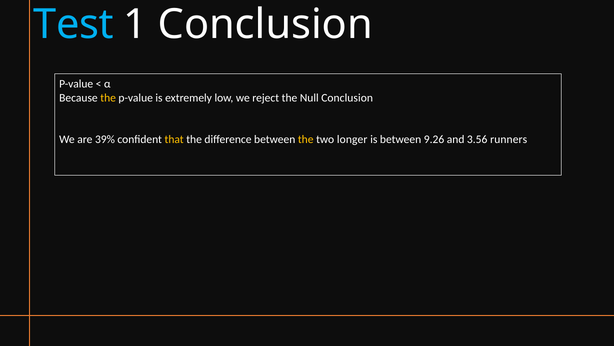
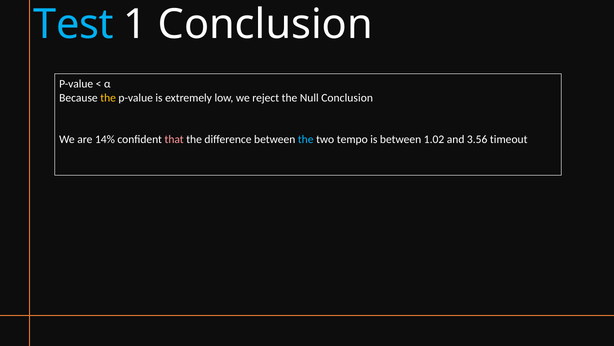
39%: 39% -> 14%
that colour: yellow -> pink
the at (306, 139) colour: yellow -> light blue
longer: longer -> tempo
9.26: 9.26 -> 1.02
runners: runners -> timeout
